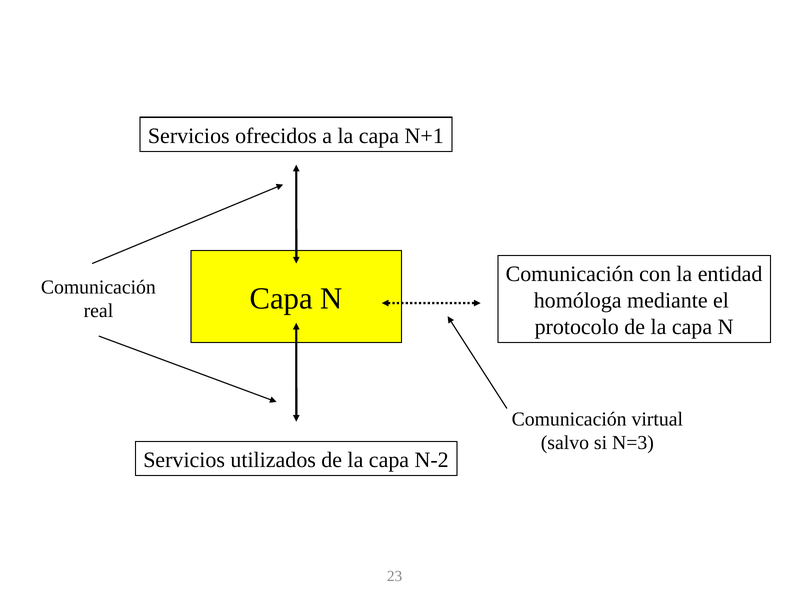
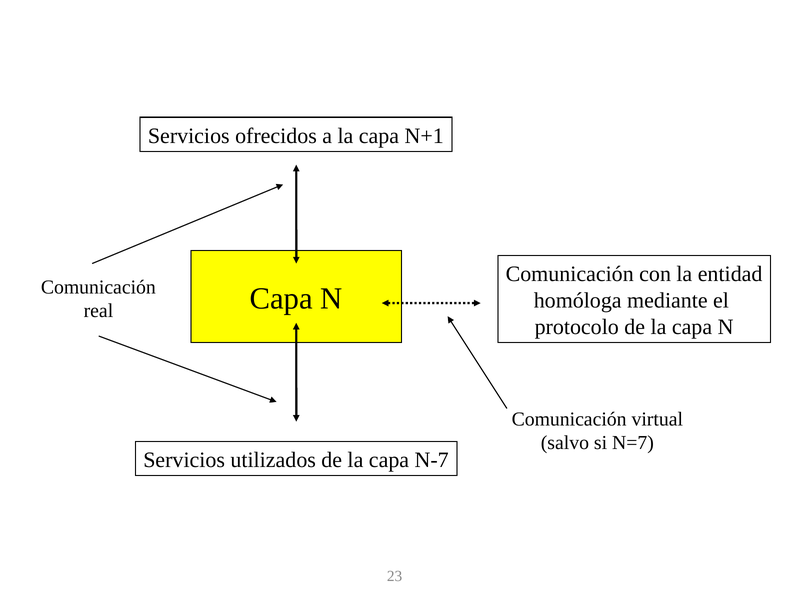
N=3: N=3 -> N=7
N-2: N-2 -> N-7
